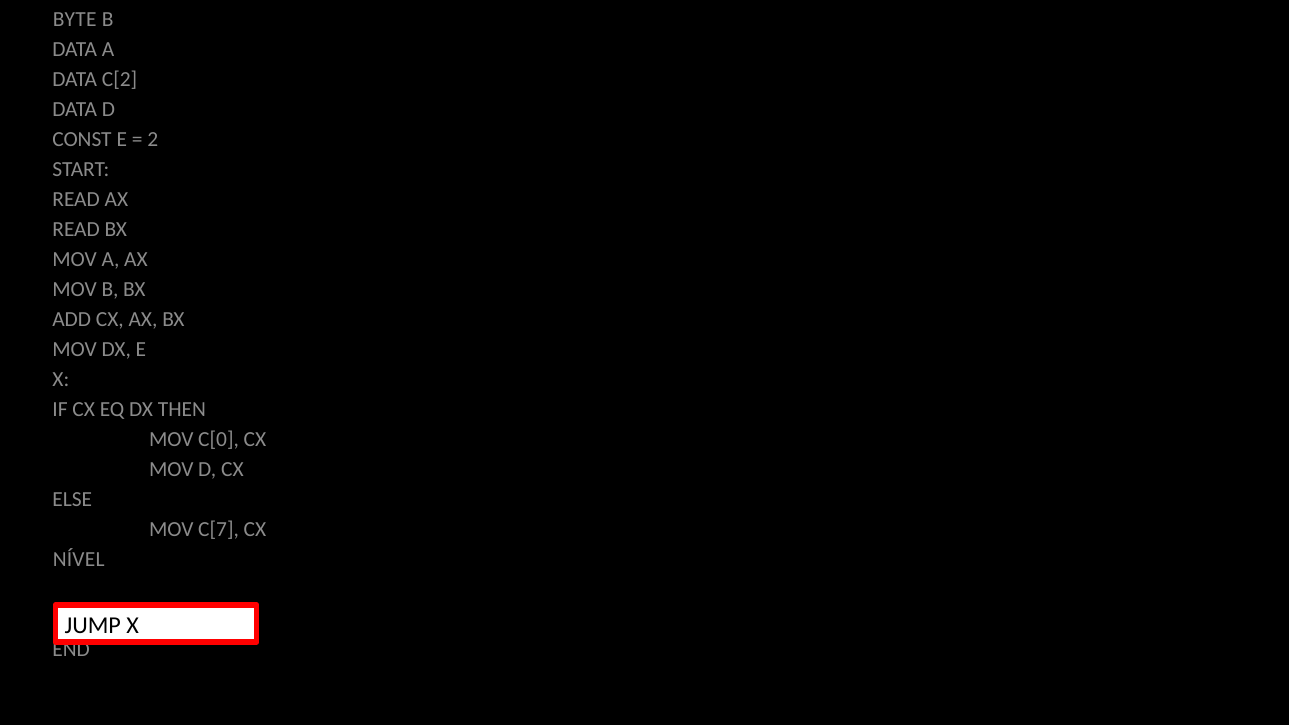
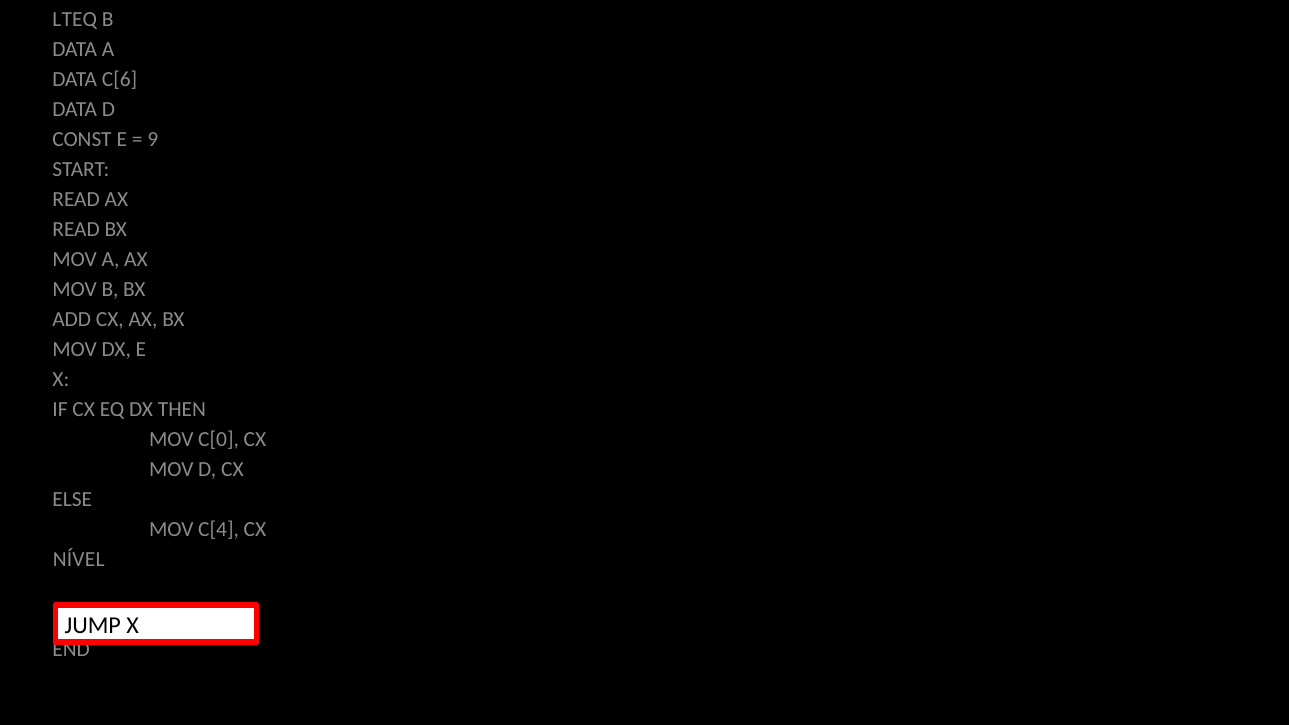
BYTE: BYTE -> LTEQ
C[2: C[2 -> C[6
2: 2 -> 9
C[7: C[7 -> C[4
